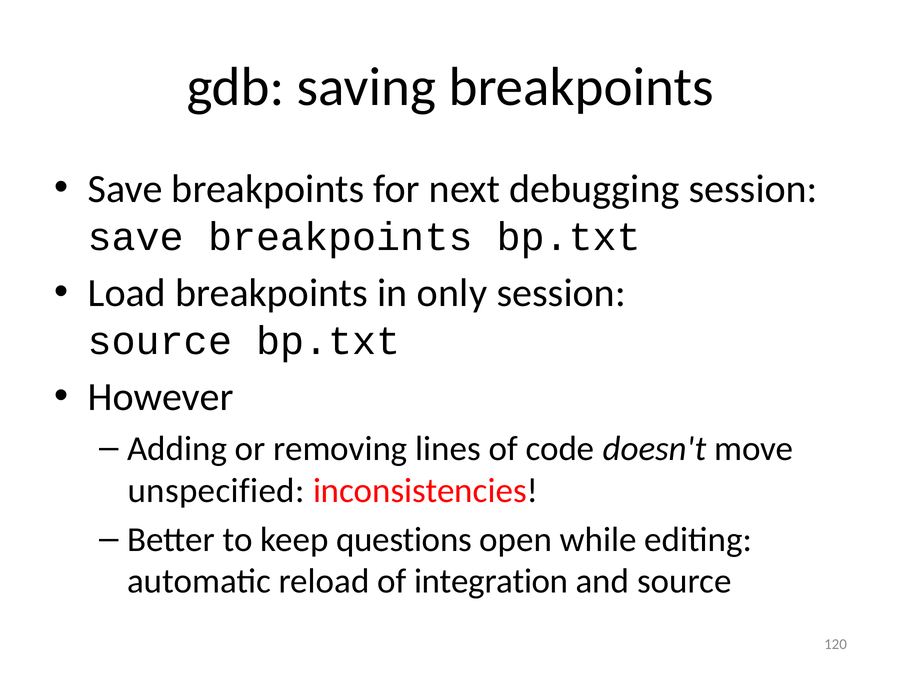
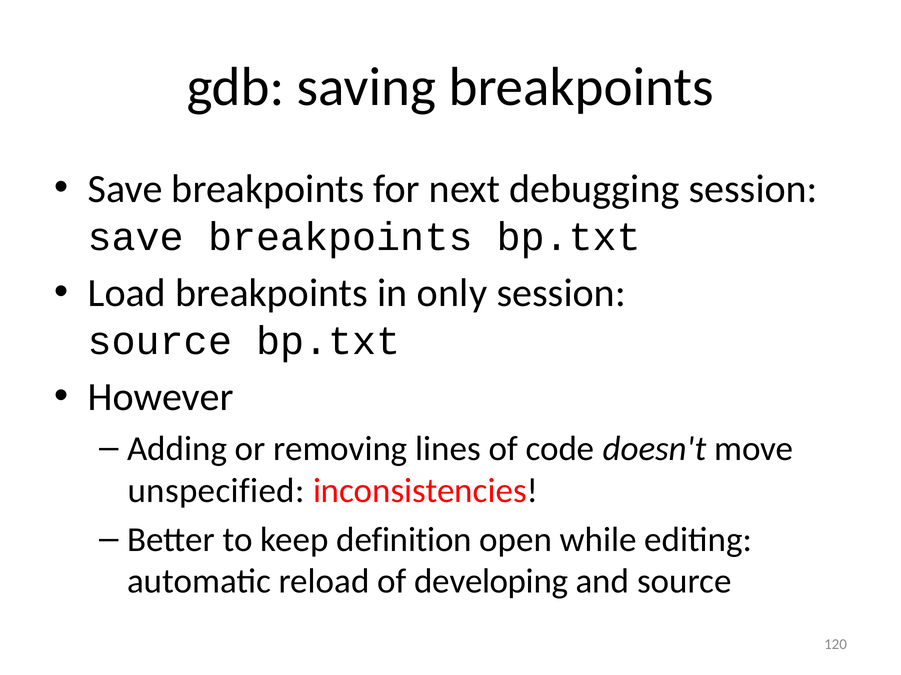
questions: questions -> definition
integration: integration -> developing
